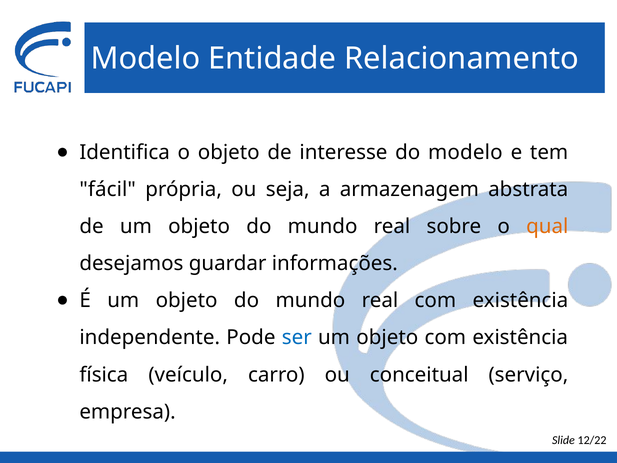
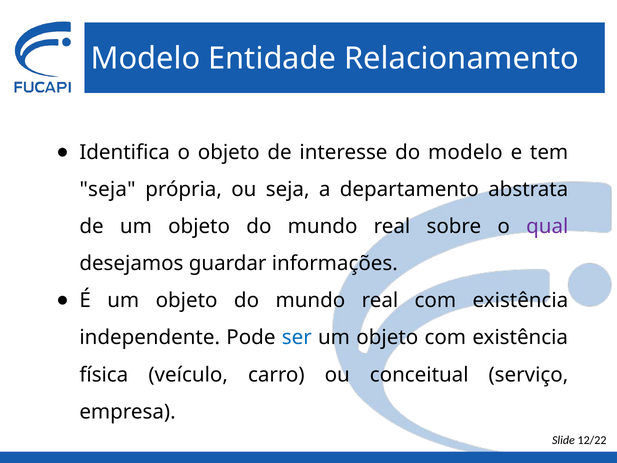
fácil at (108, 189): fácil -> seja
armazenagem: armazenagem -> departamento
qual colour: orange -> purple
